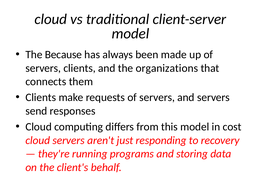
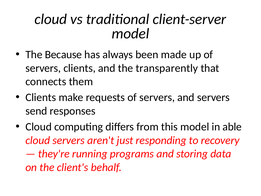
organizations: organizations -> transparently
cost: cost -> able
